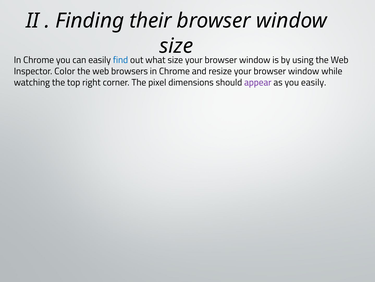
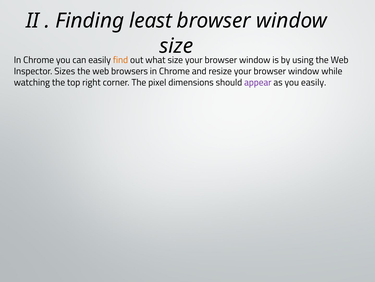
their: their -> least
find colour: blue -> orange
Color: Color -> Sizes
